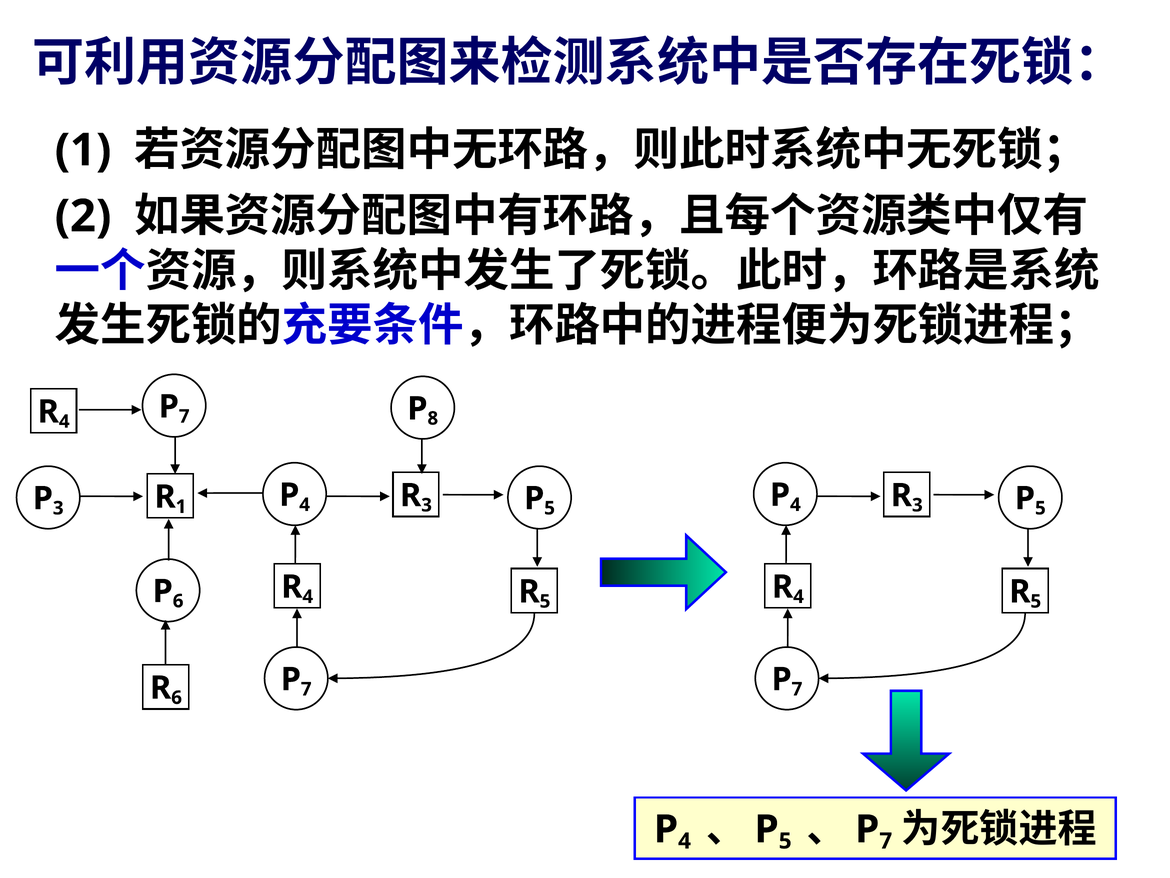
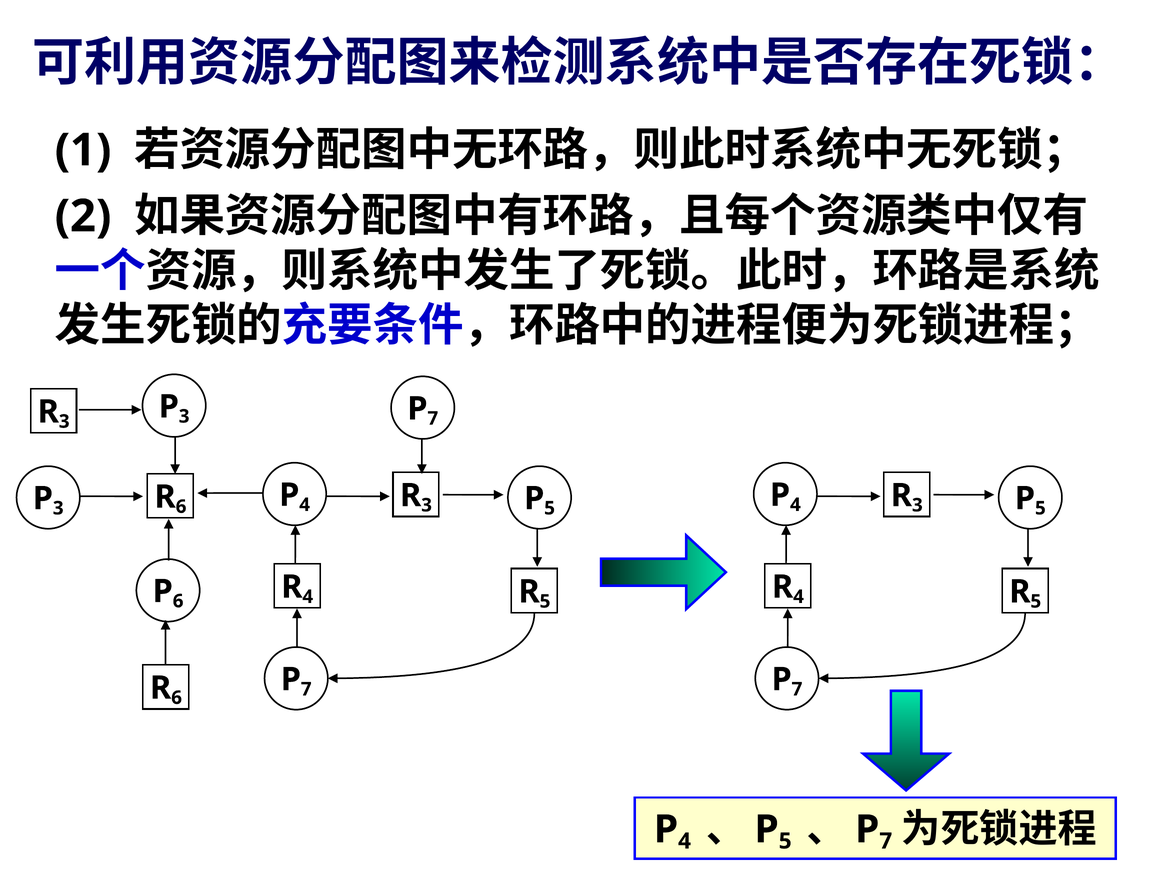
8 at (433, 418): 8 -> 7
4 at (64, 421): 4 -> 3
7 at (184, 416): 7 -> 3
1 at (181, 506): 1 -> 6
